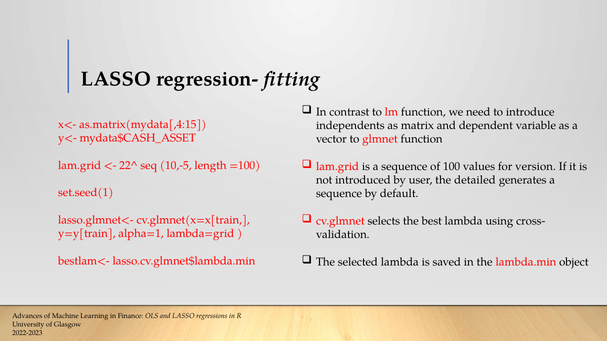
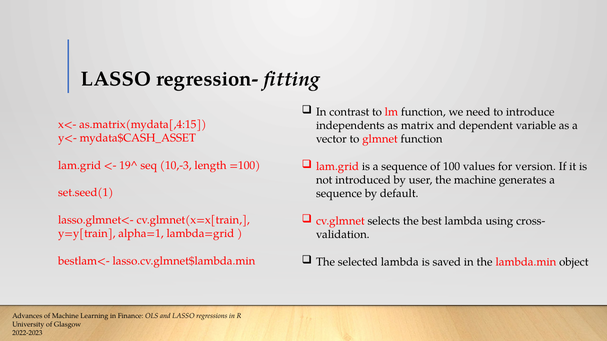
22^: 22^ -> 19^
10,-5: 10,-5 -> 10,-3
the detailed: detailed -> machine
